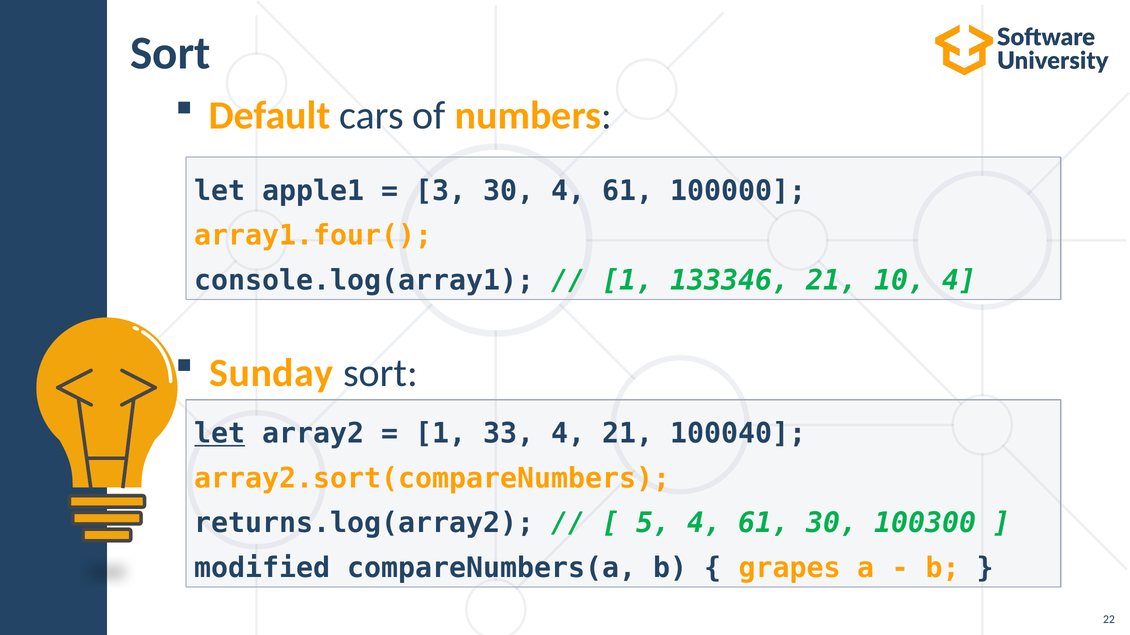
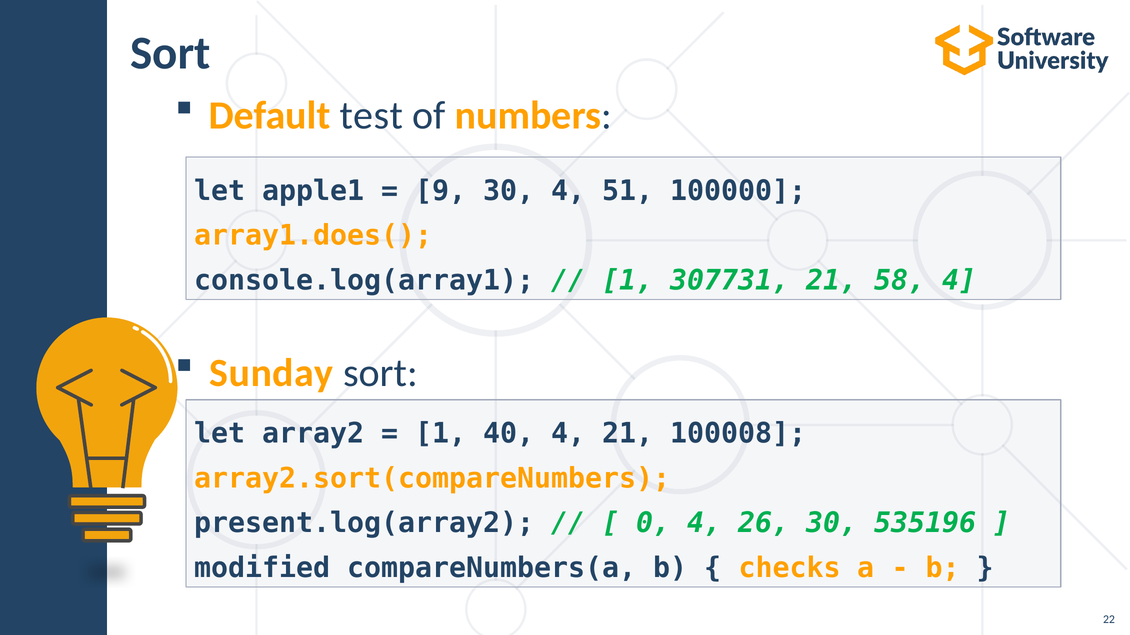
cars: cars -> test
3: 3 -> 9
30 4 61: 61 -> 51
array1.four(: array1.four( -> array1.does(
133346: 133346 -> 307731
10: 10 -> 58
let at (220, 434) underline: present -> none
33: 33 -> 40
100040: 100040 -> 100008
returns.log(array2: returns.log(array2 -> present.log(array2
5: 5 -> 0
61 at (764, 524): 61 -> 26
100300: 100300 -> 535196
grapes: grapes -> checks
